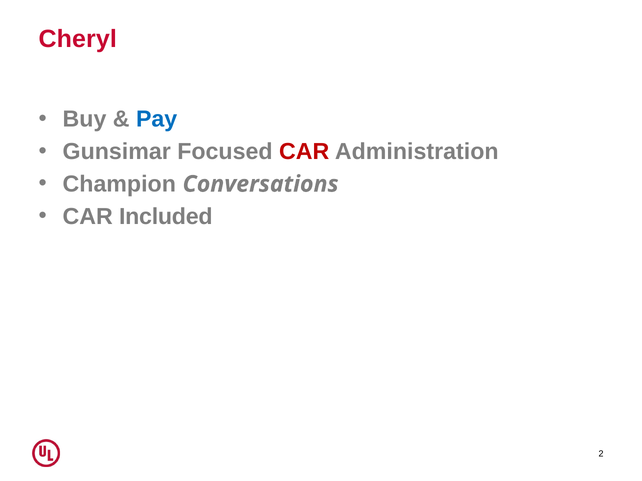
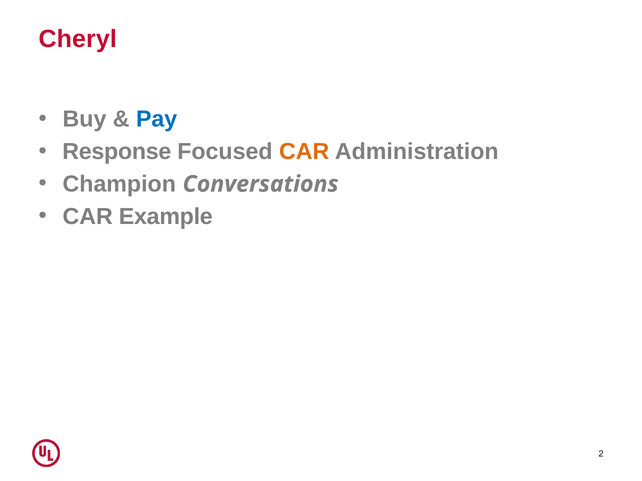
Gunsimar: Gunsimar -> Response
CAR at (304, 152) colour: red -> orange
Included: Included -> Example
